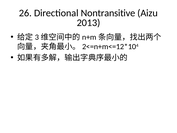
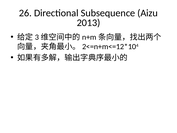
Nontransitive: Nontransitive -> Subsequence
